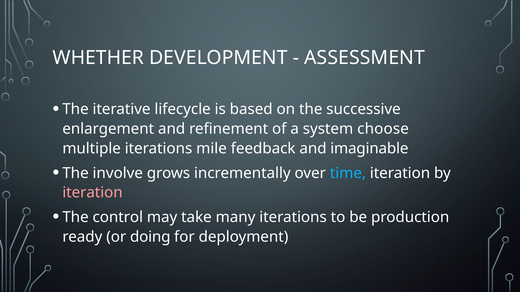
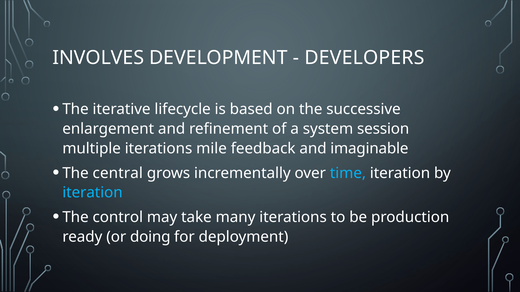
WHETHER: WHETHER -> INVOLVES
ASSESSMENT: ASSESSMENT -> DEVELOPERS
choose: choose -> session
involve: involve -> central
iteration at (92, 193) colour: pink -> light blue
